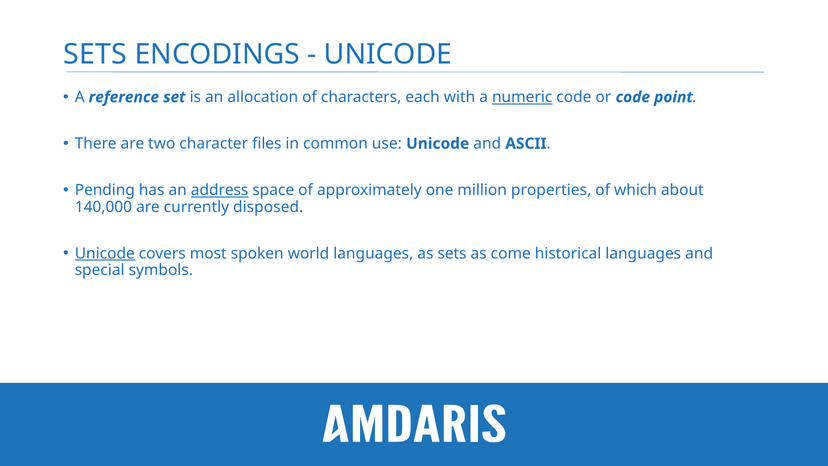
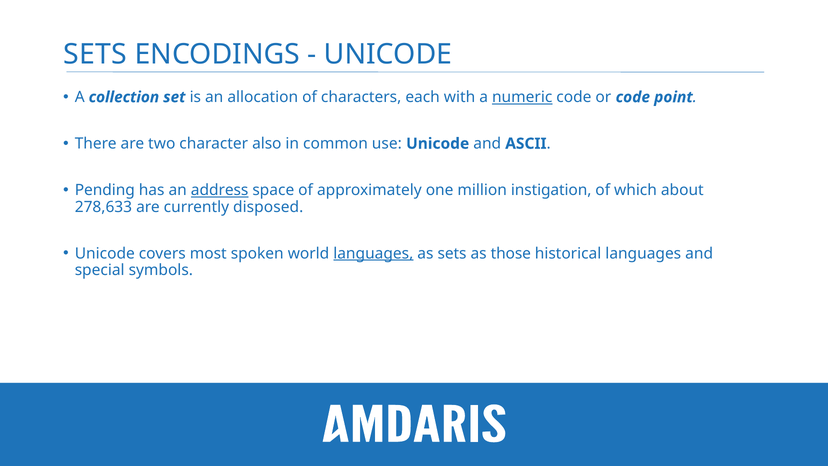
reference: reference -> collection
files: files -> also
properties: properties -> instigation
140,000: 140,000 -> 278,633
Unicode at (105, 253) underline: present -> none
languages at (373, 253) underline: none -> present
come: come -> those
